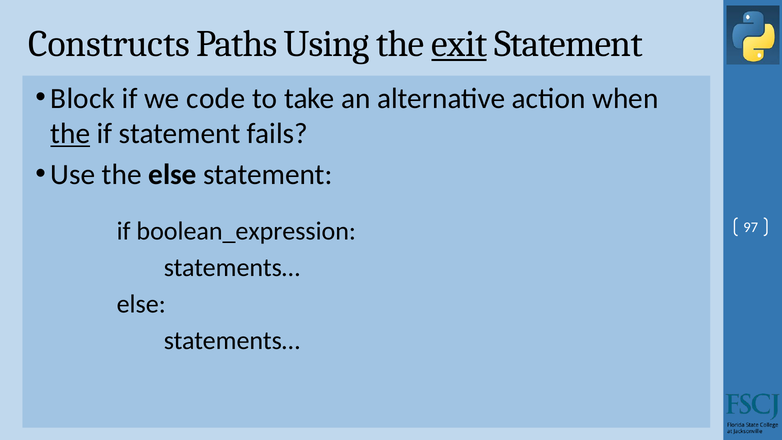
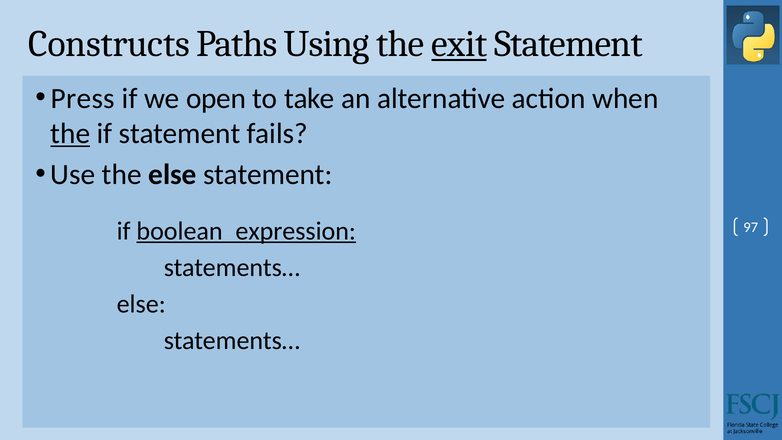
Block: Block -> Press
code: code -> open
boolean_expression underline: none -> present
